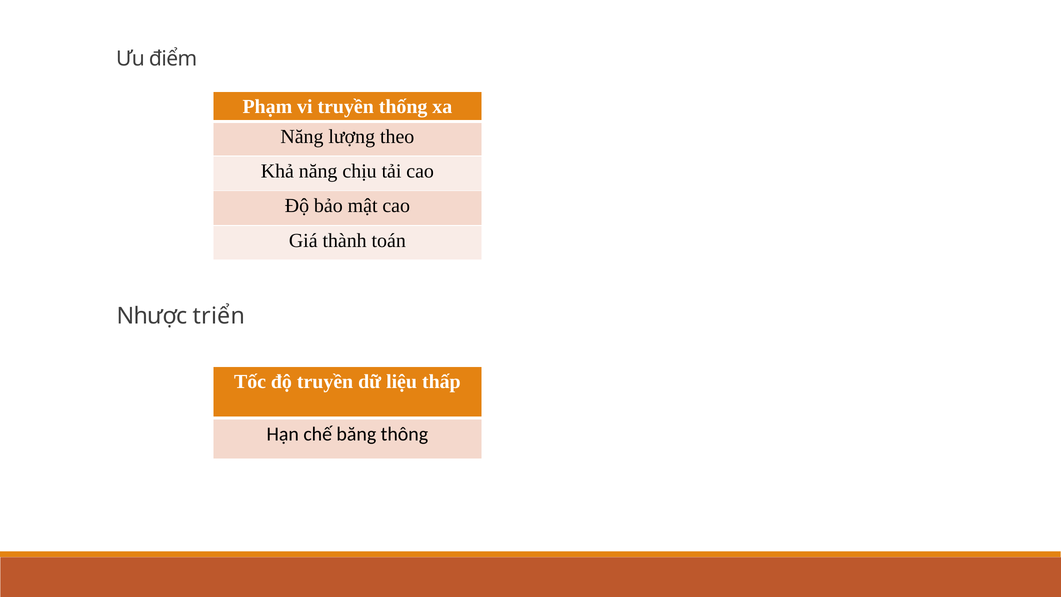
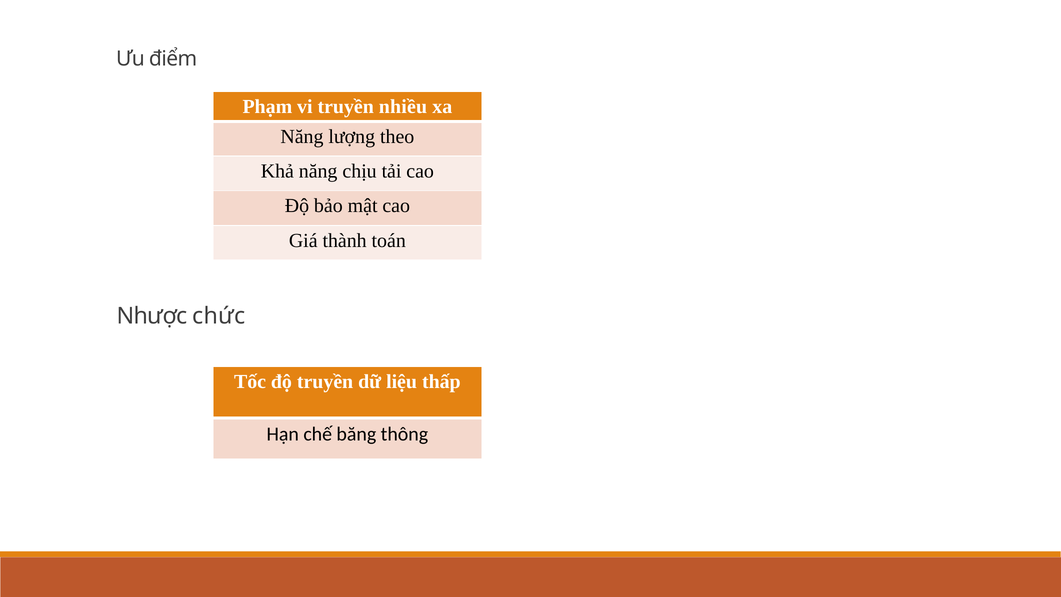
thống: thống -> nhiều
triển: triển -> chức
